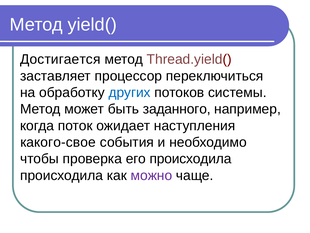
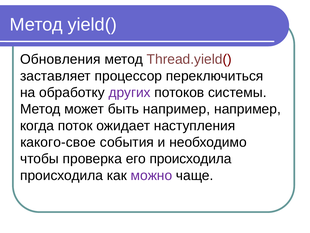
Достигается: Достигается -> Обновления
других colour: blue -> purple
быть заданного: заданного -> например
